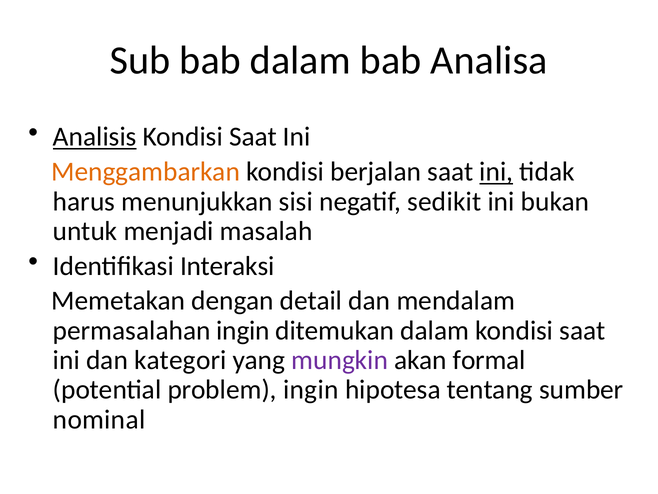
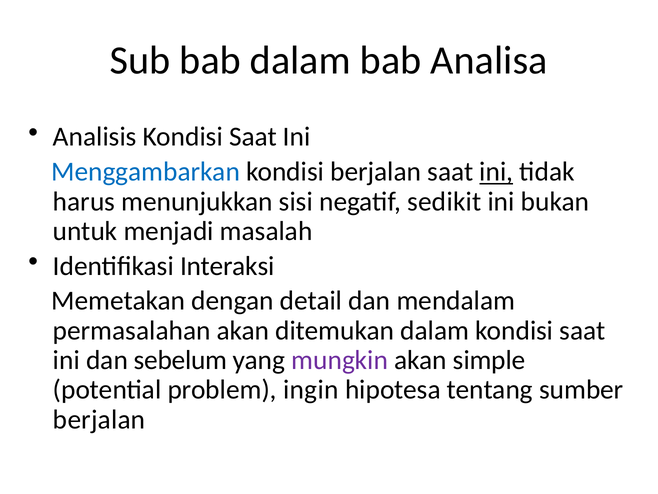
Analisis underline: present -> none
Menggambarkan colour: orange -> blue
permasalahan ingin: ingin -> akan
kategori: kategori -> sebelum
formal: formal -> simple
nominal at (99, 419): nominal -> berjalan
